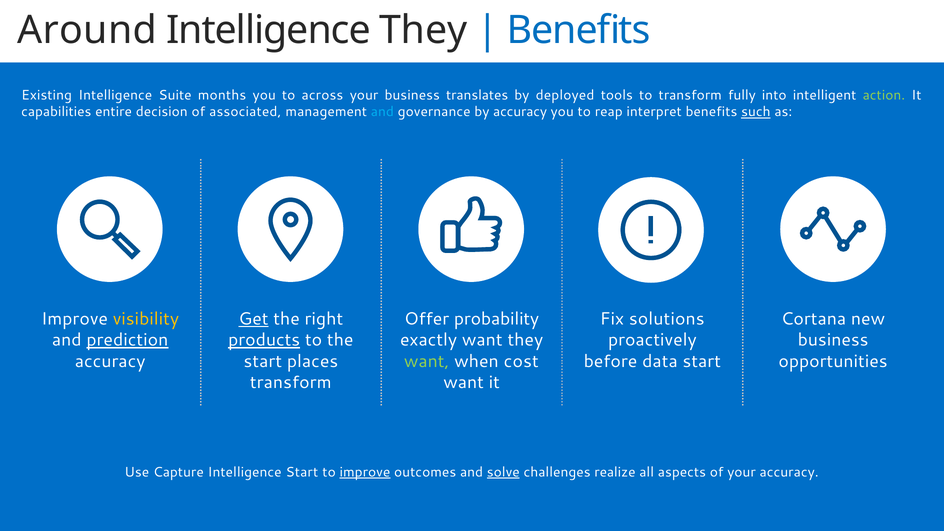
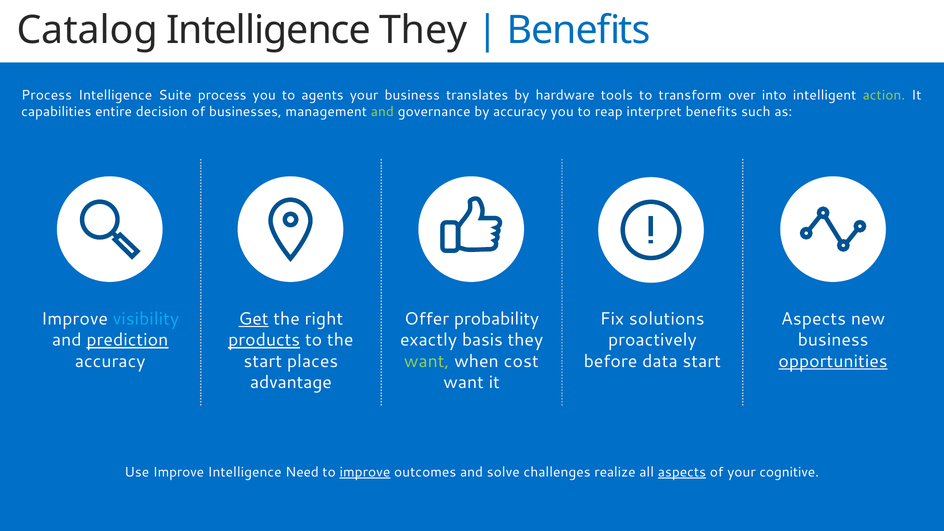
Around: Around -> Catalog
Existing at (47, 95): Existing -> Process
Suite months: months -> process
across: across -> agents
deployed: deployed -> hardware
fully: fully -> over
associated: associated -> businesses
and at (382, 112) colour: light blue -> light green
such underline: present -> none
visibility colour: yellow -> light blue
Cortana at (814, 319): Cortana -> Aspects
exactly want: want -> basis
opportunities underline: none -> present
transform at (291, 383): transform -> advantage
Use Capture: Capture -> Improve
Intelligence Start: Start -> Need
solve underline: present -> none
aspects at (682, 472) underline: none -> present
your accuracy: accuracy -> cognitive
